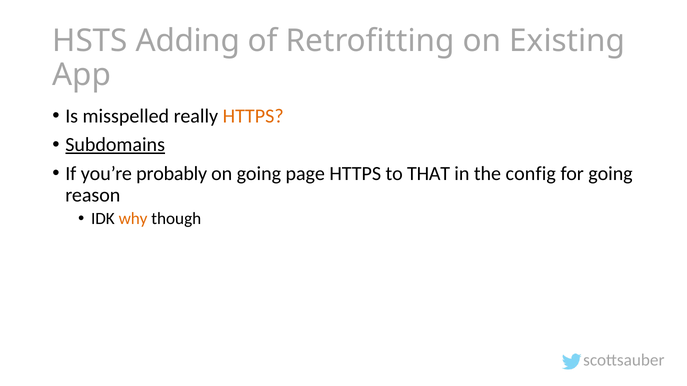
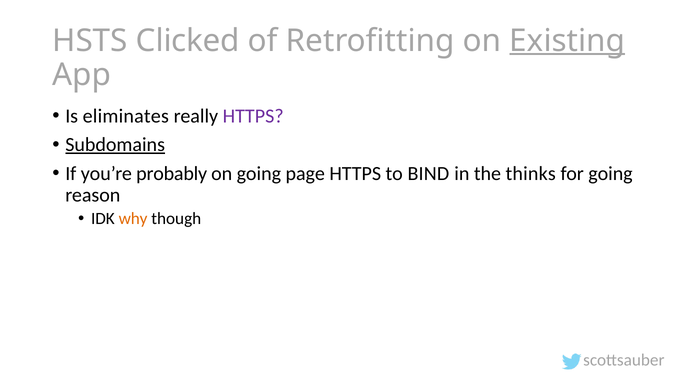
Adding: Adding -> Clicked
Existing underline: none -> present
misspelled: misspelled -> eliminates
HTTPS at (253, 116) colour: orange -> purple
THAT: THAT -> BIND
config: config -> thinks
